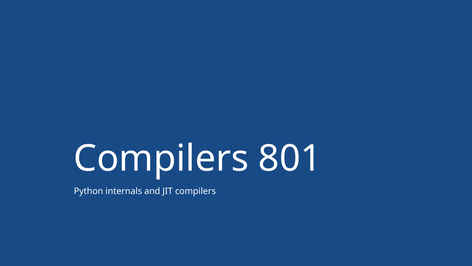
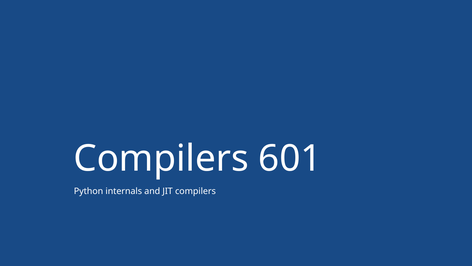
801: 801 -> 601
